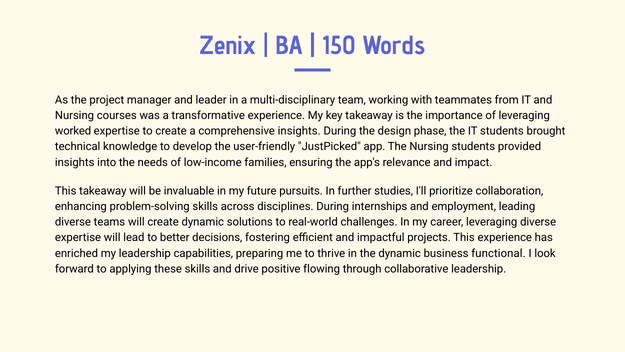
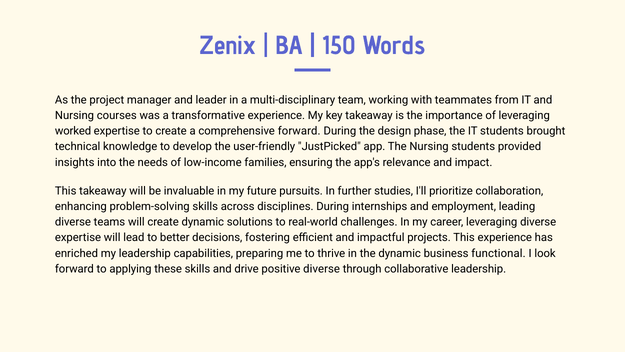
comprehensive insights: insights -> forward
positive flowing: flowing -> diverse
